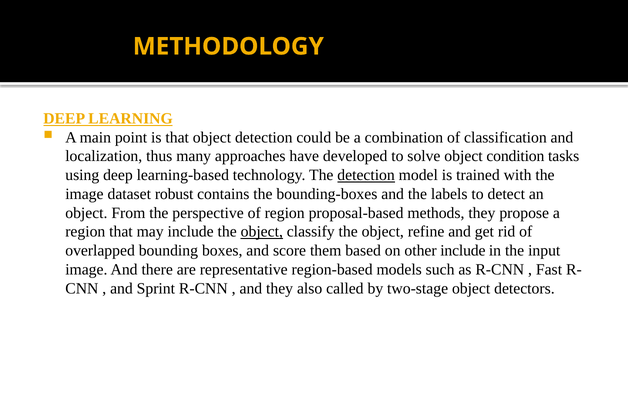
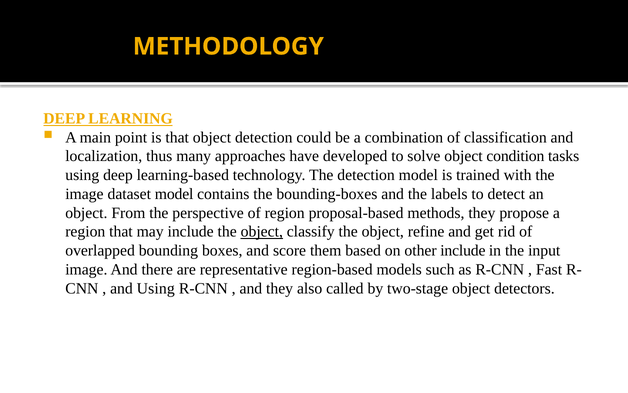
detection at (366, 175) underline: present -> none
dataset robust: robust -> model
and Sprint: Sprint -> Using
